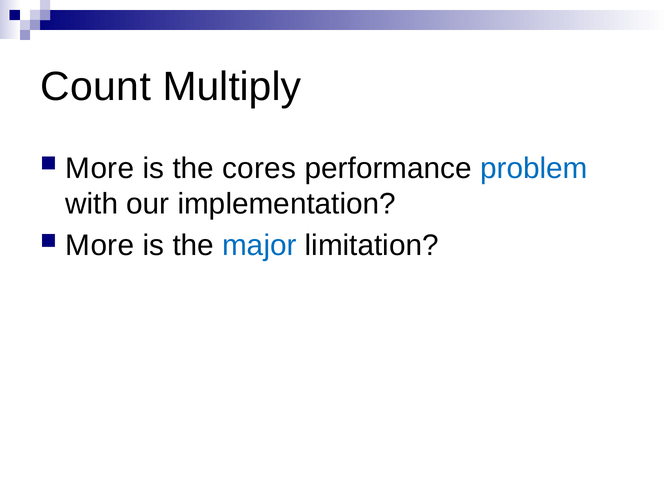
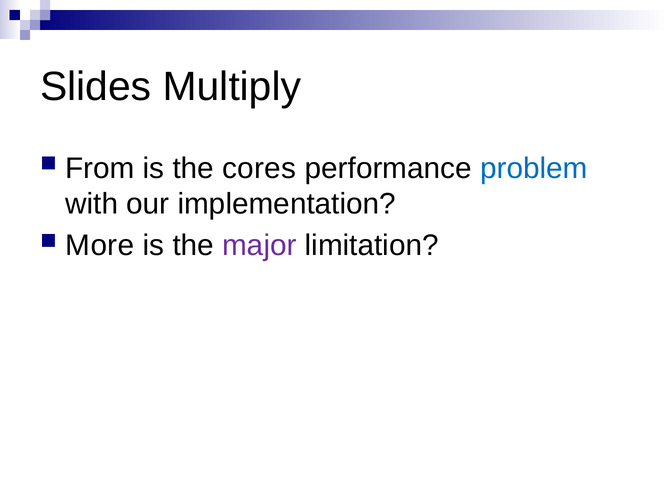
Count: Count -> Slides
More at (100, 168): More -> From
major colour: blue -> purple
